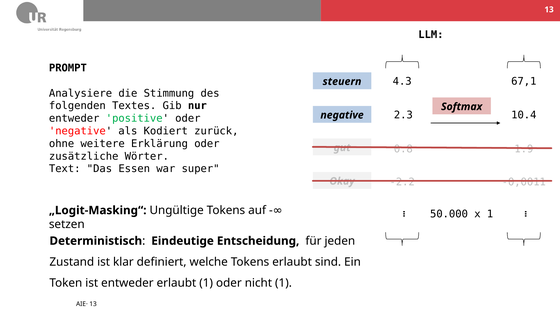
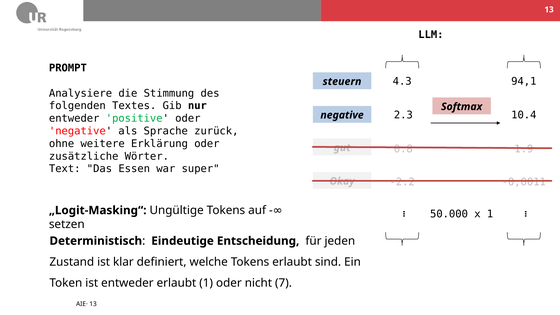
67,1: 67,1 -> 94,1
Kodiert: Kodiert -> Sprache
nicht 1: 1 -> 7
